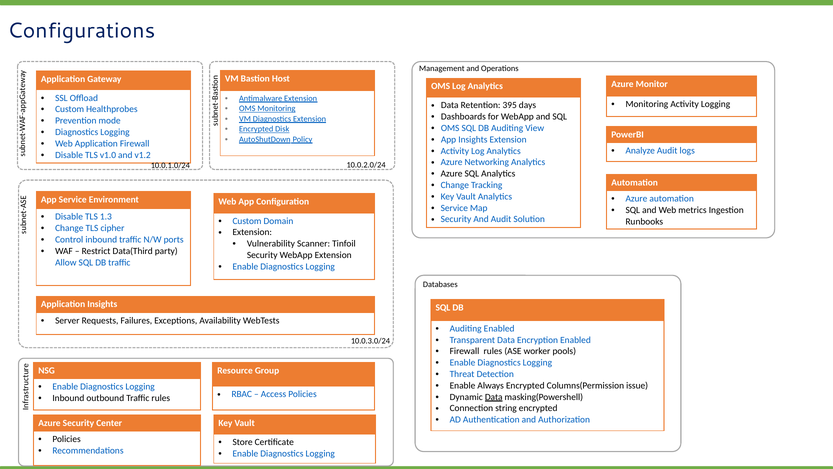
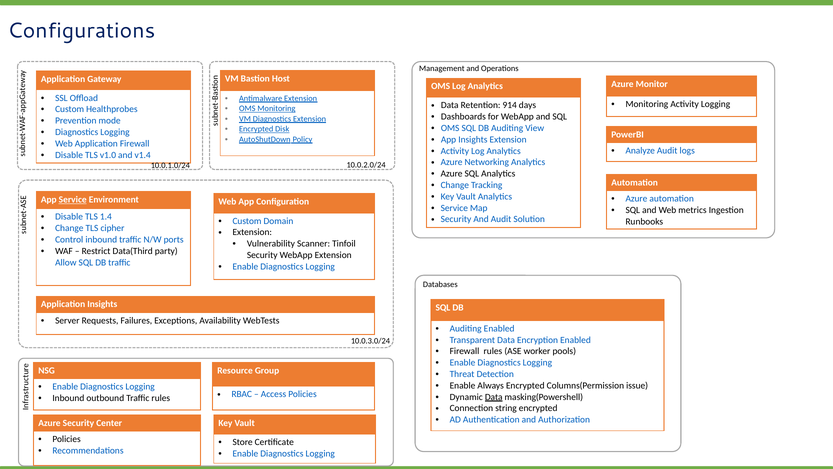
395: 395 -> 914
v1.2: v1.2 -> v1.4
Service at (73, 200) underline: none -> present
1.3: 1.3 -> 1.4
